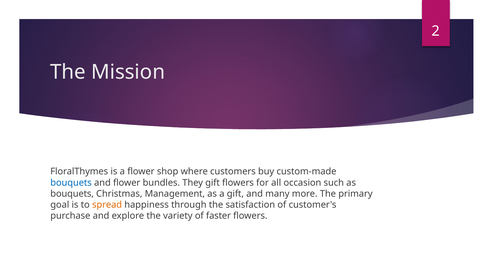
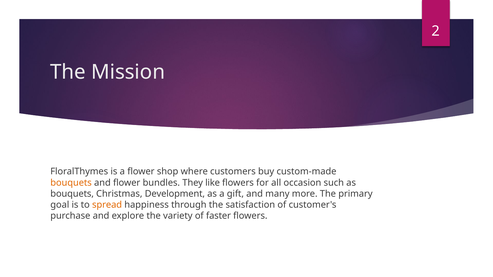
bouquets at (71, 183) colour: blue -> orange
They gift: gift -> like
Management: Management -> Development
